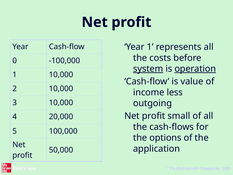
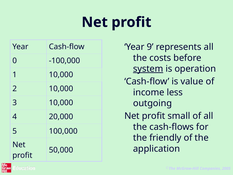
Year 1: 1 -> 9
operation underline: present -> none
options: options -> friendly
